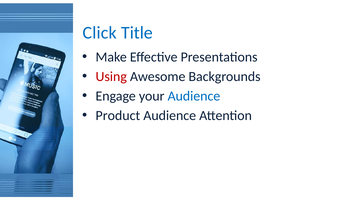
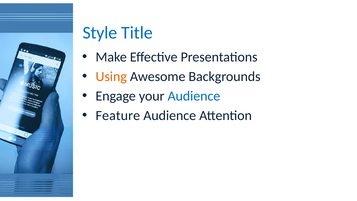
Click: Click -> Style
Using colour: red -> orange
Product: Product -> Feature
